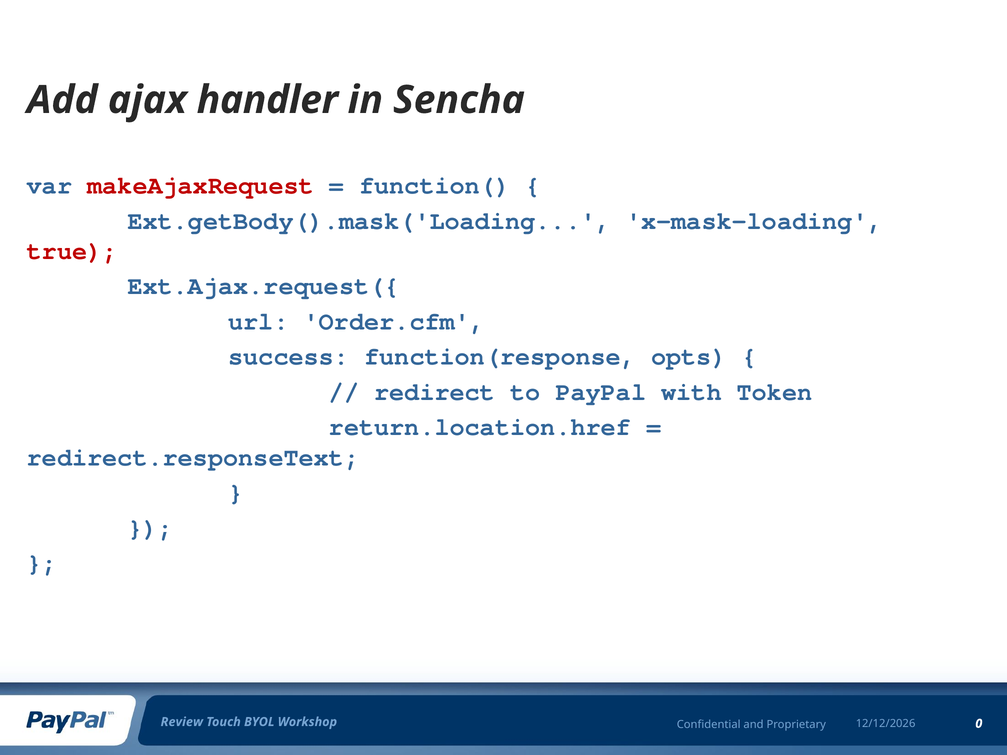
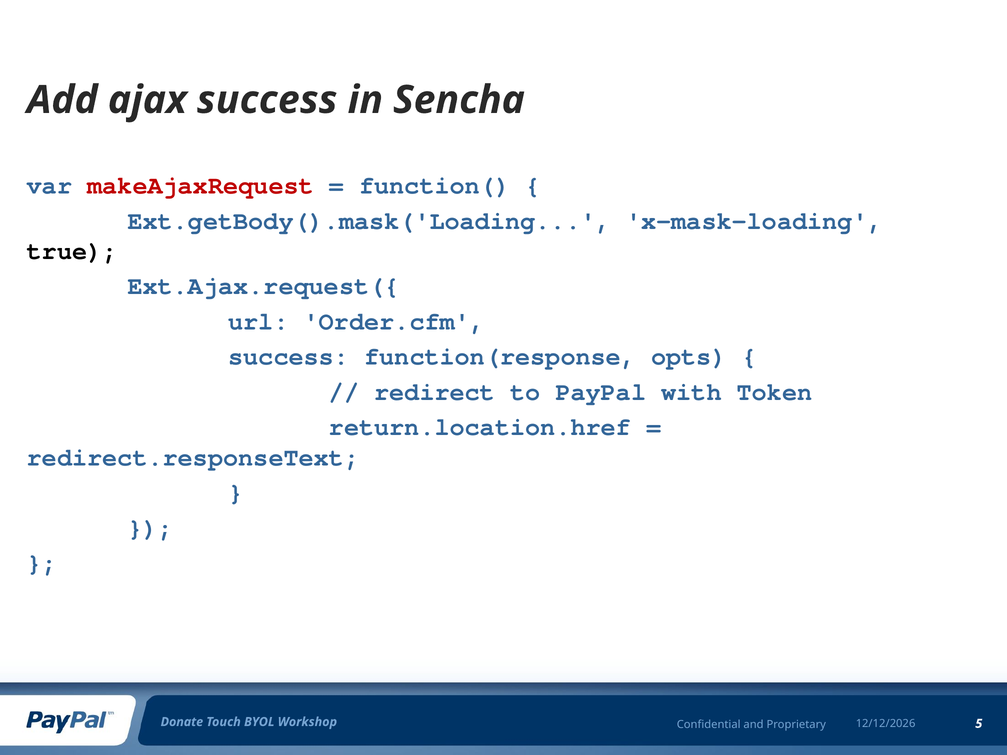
ajax handler: handler -> success
true colour: red -> black
Review: Review -> Donate
0: 0 -> 5
